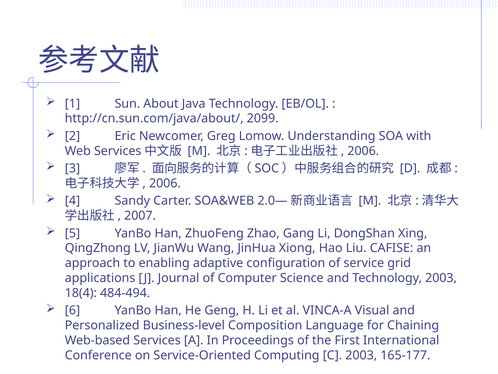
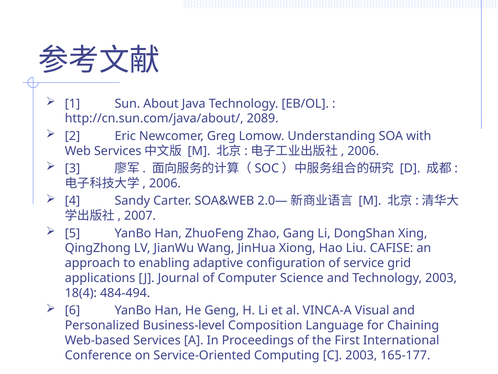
2099: 2099 -> 2089
